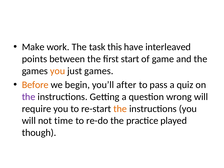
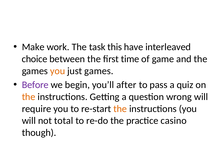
points: points -> choice
start: start -> time
Before colour: orange -> purple
the at (29, 97) colour: purple -> orange
time: time -> total
played: played -> casino
